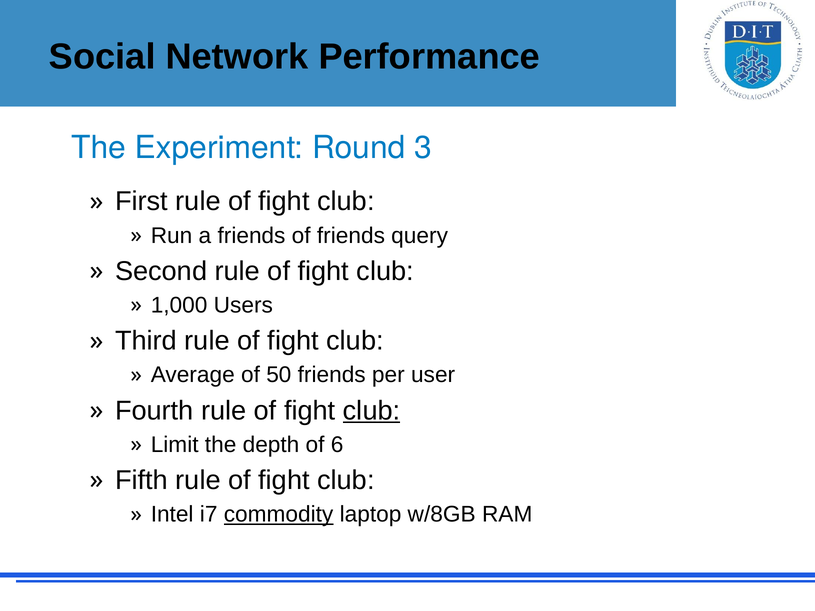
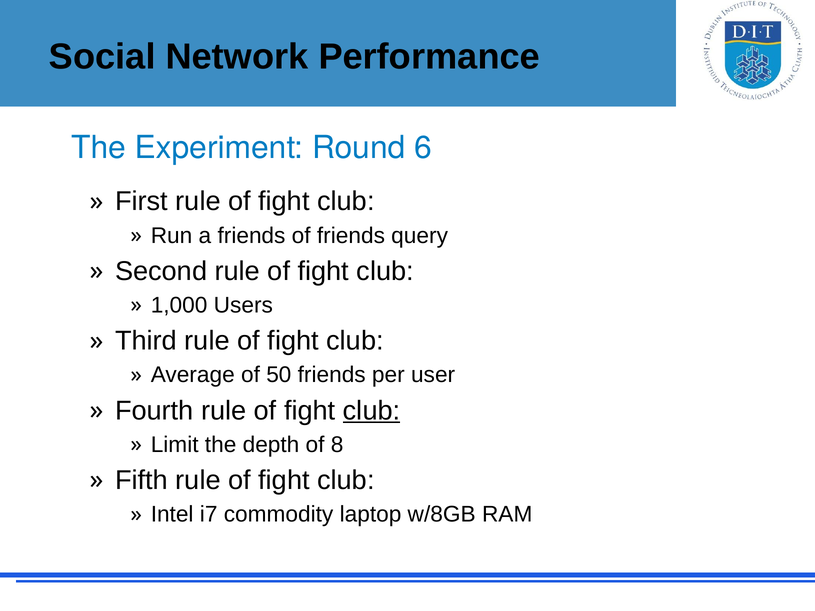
3: 3 -> 6
6: 6 -> 8
commodity underline: present -> none
